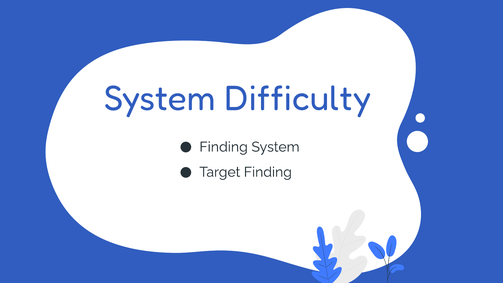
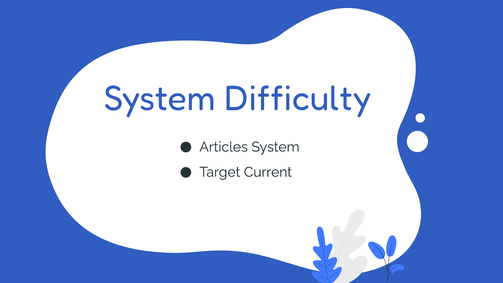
Finding at (224, 147): Finding -> Articles
Target Finding: Finding -> Current
